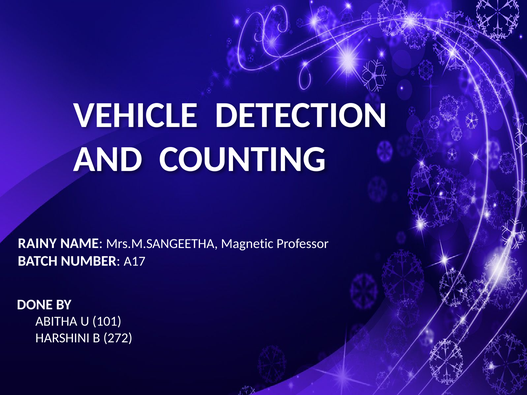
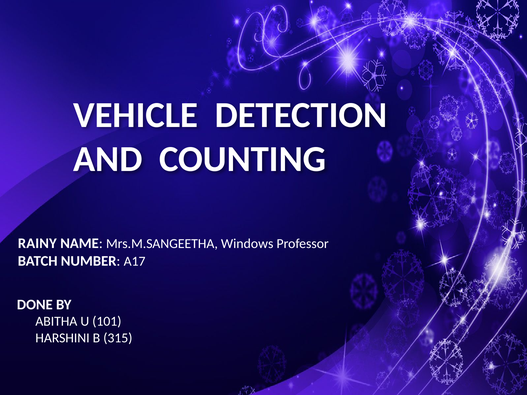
Magnetic: Magnetic -> Windows
272: 272 -> 315
